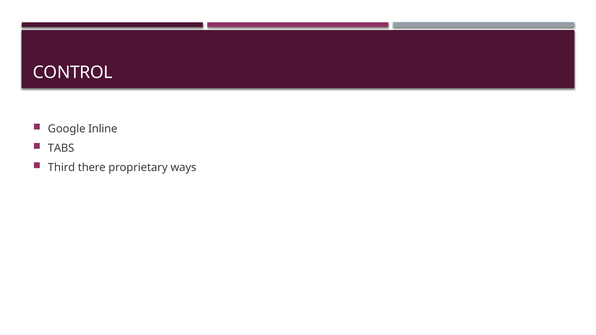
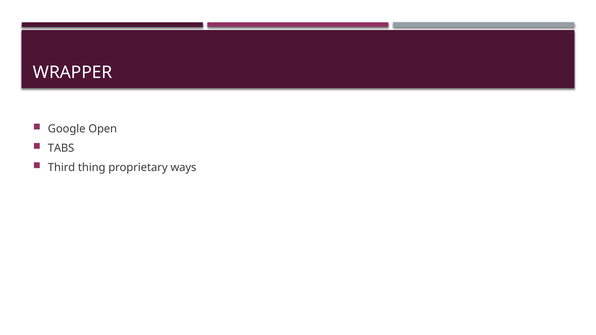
CONTROL: CONTROL -> WRAPPER
Inline: Inline -> Open
there: there -> thing
